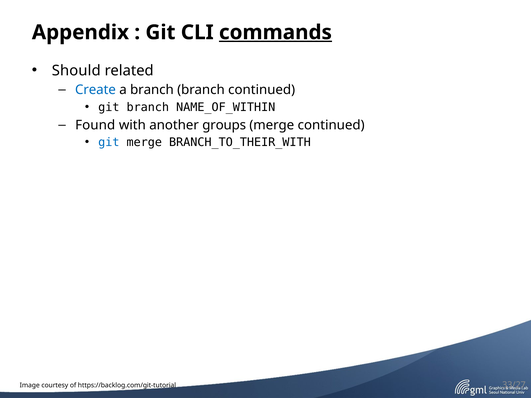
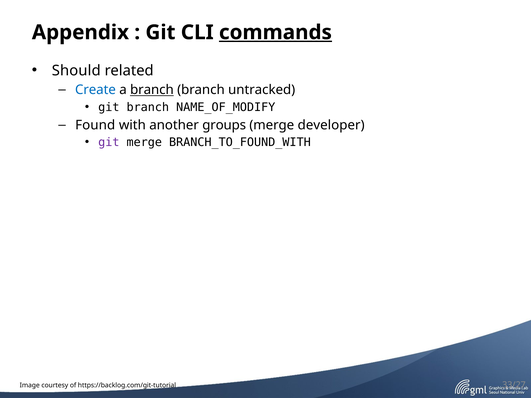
branch at (152, 90) underline: none -> present
branch continued: continued -> untracked
NAME_OF_WITHIN: NAME_OF_WITHIN -> NAME_OF_MODIFY
merge continued: continued -> developer
git at (109, 142) colour: blue -> purple
BRANCH_TO_THEIR_WITH: BRANCH_TO_THEIR_WITH -> BRANCH_TO_FOUND_WITH
